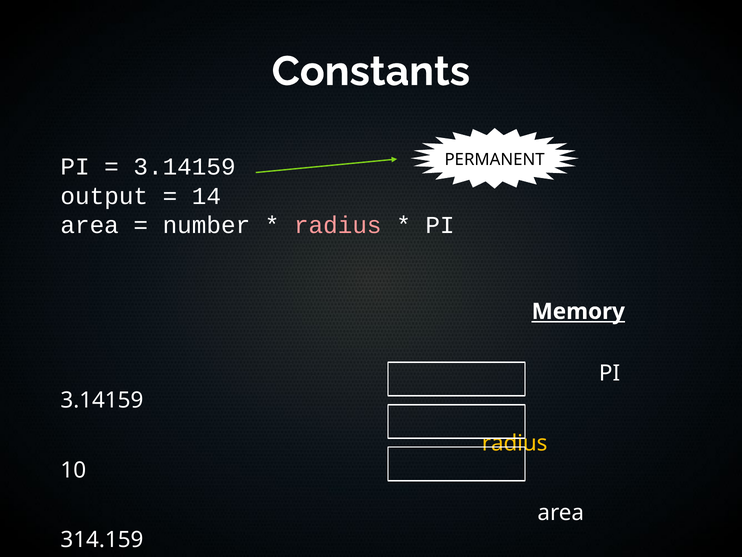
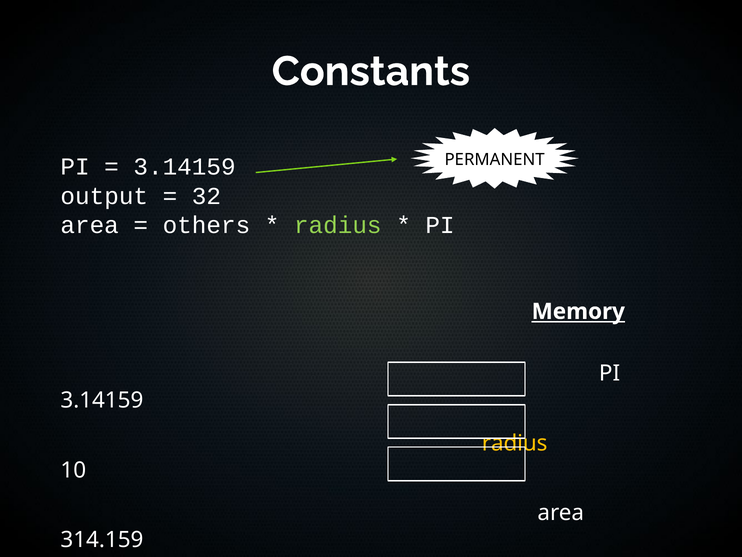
14: 14 -> 32
number: number -> others
radius at (338, 225) colour: pink -> light green
